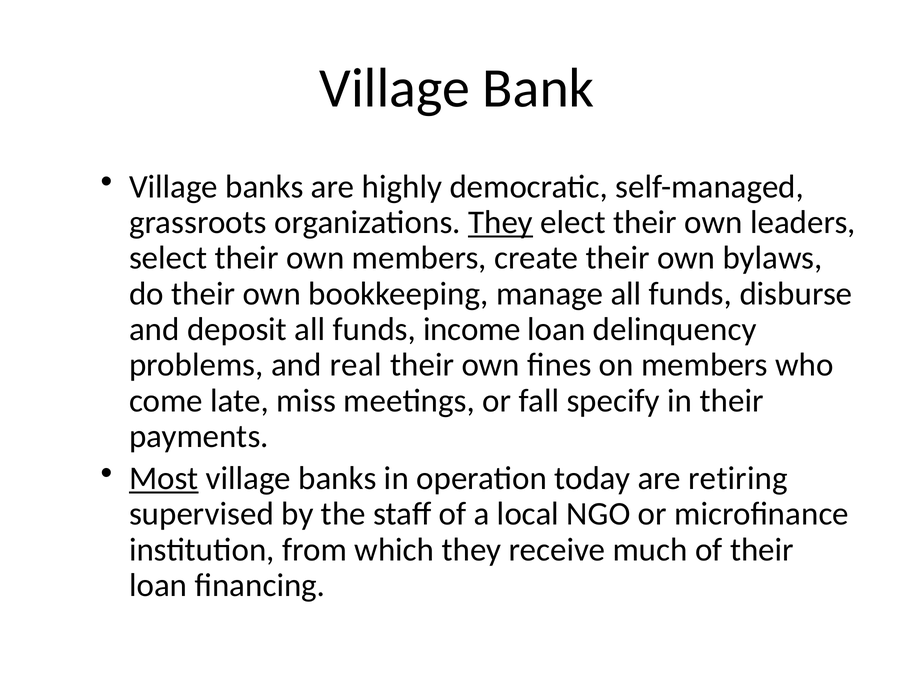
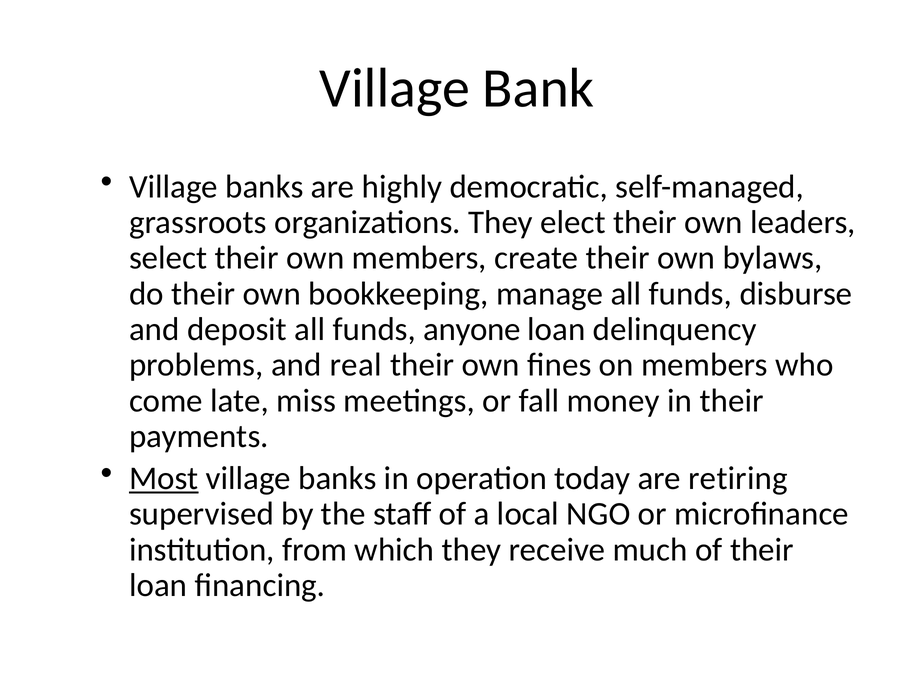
They at (500, 222) underline: present -> none
income: income -> anyone
specify: specify -> money
